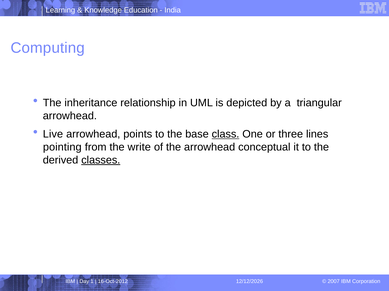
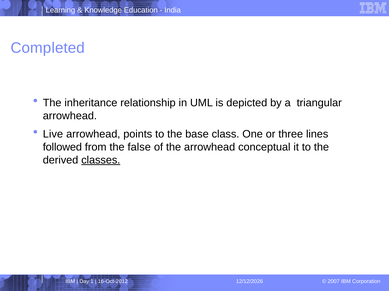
Computing: Computing -> Completed
class underline: present -> none
pointing: pointing -> followed
write: write -> false
